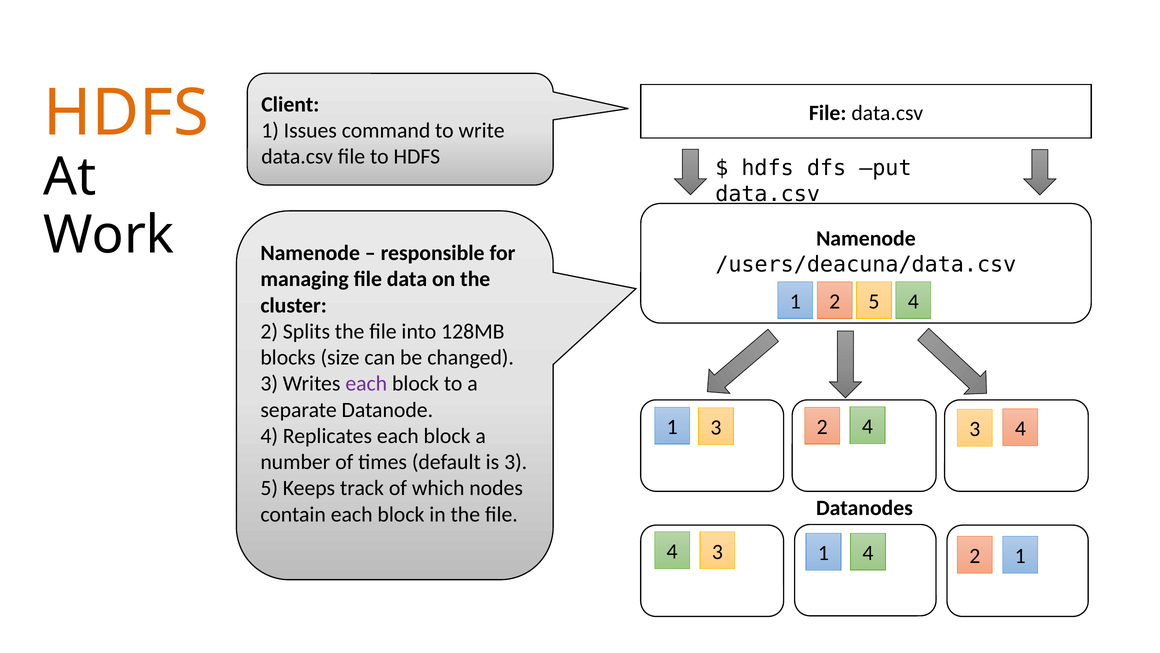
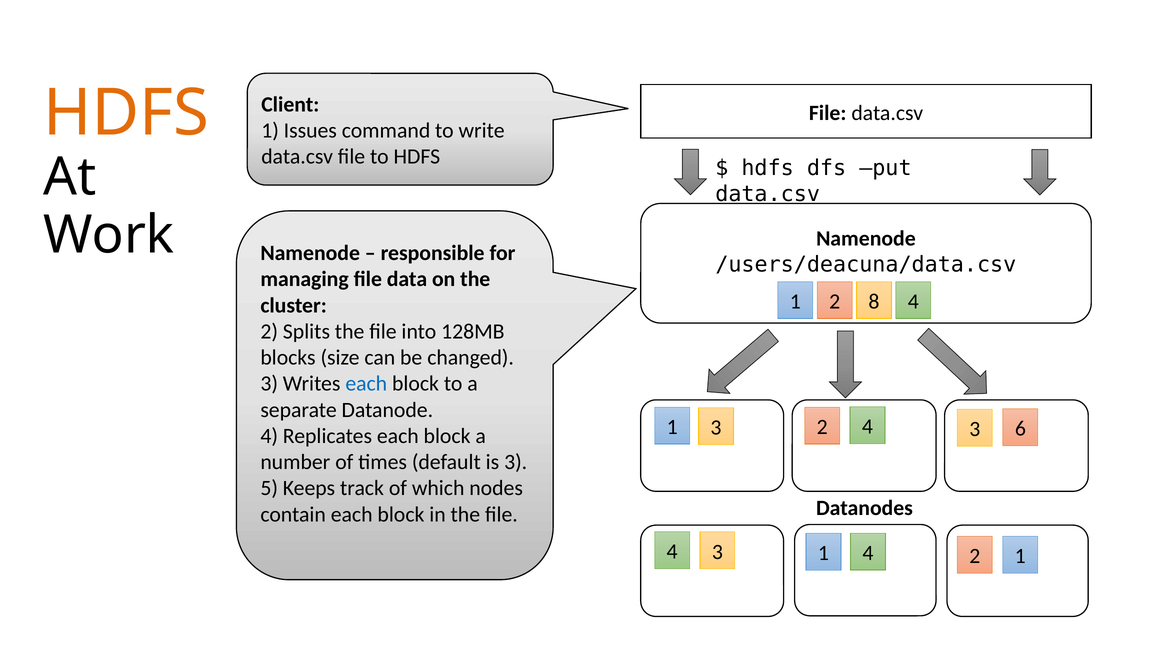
2 5: 5 -> 8
each at (366, 383) colour: purple -> blue
1 4: 4 -> 6
